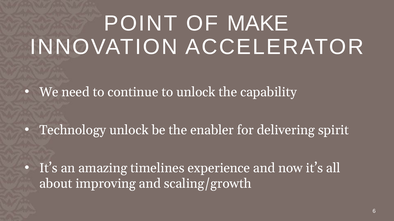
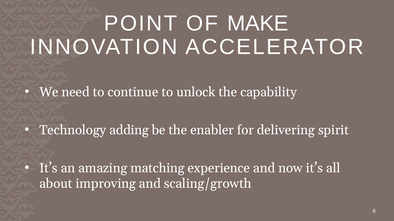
Technology unlock: unlock -> adding
timelines: timelines -> matching
